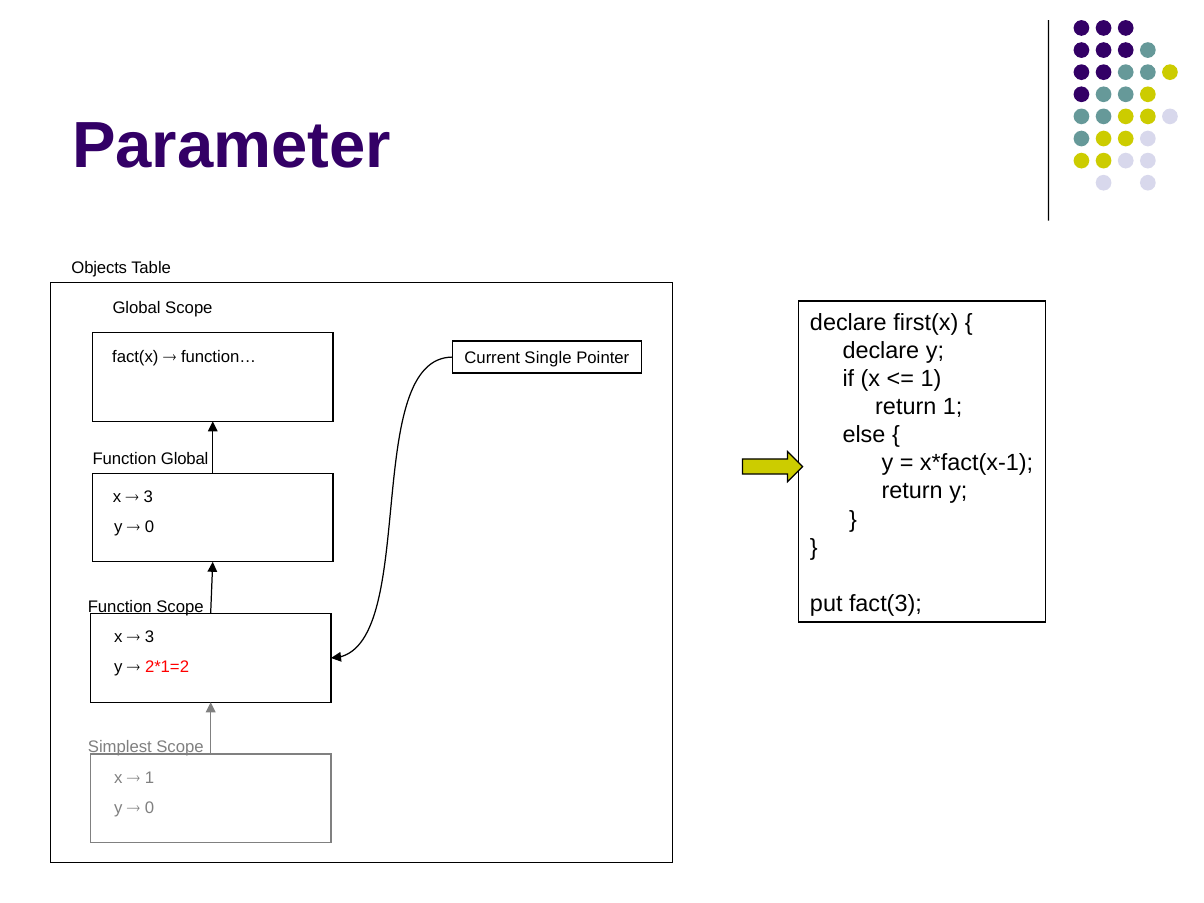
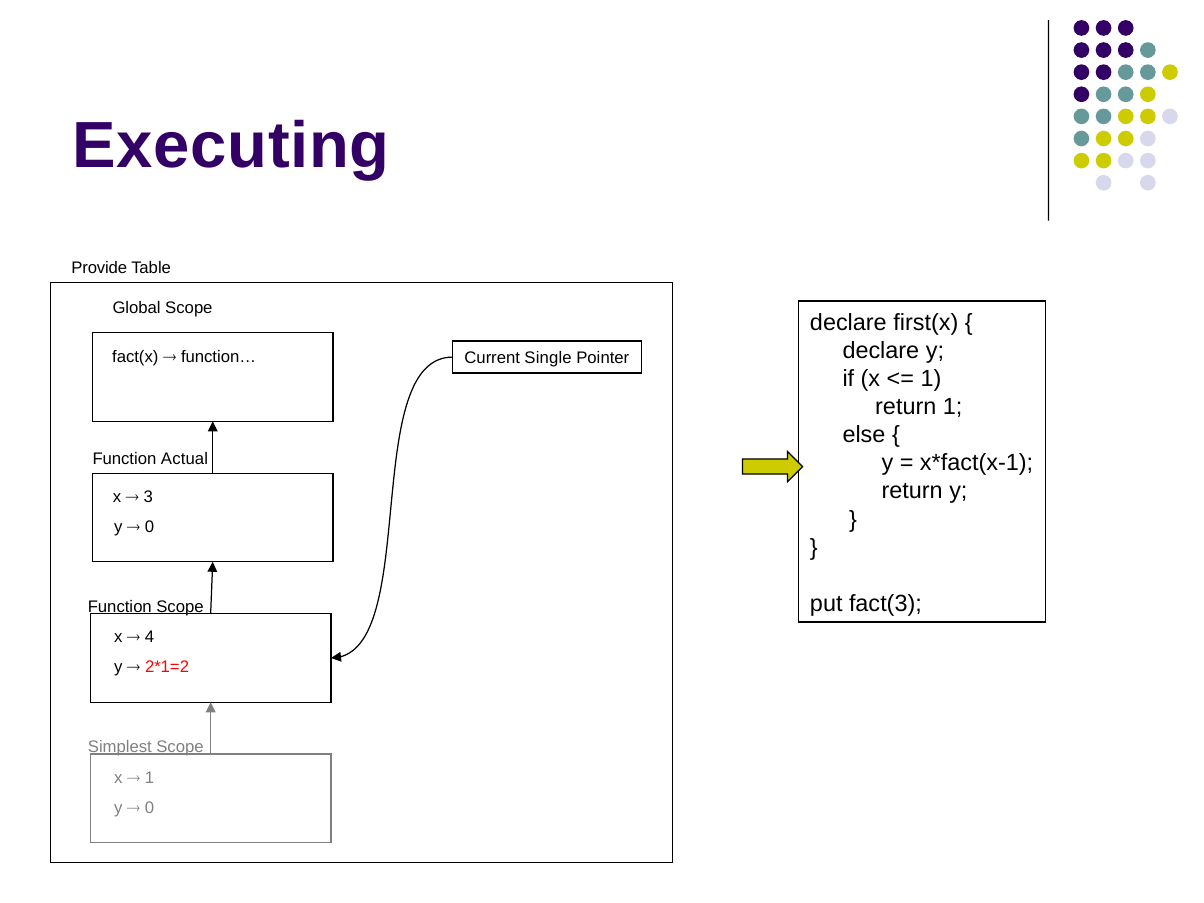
Parameter: Parameter -> Executing
Objects: Objects -> Provide
Function Global: Global -> Actual
3 at (150, 637): 3 -> 4
